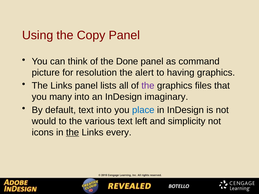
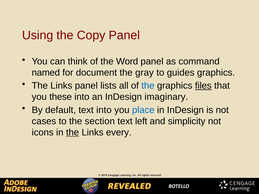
Done: Done -> Word
picture: picture -> named
resolution: resolution -> document
alert: alert -> gray
having: having -> guides
the at (148, 86) colour: purple -> blue
files underline: none -> present
many: many -> these
would: would -> cases
various: various -> section
